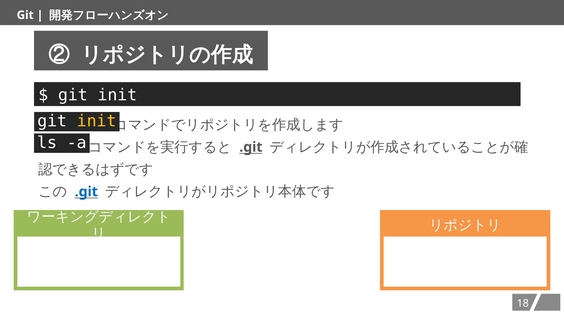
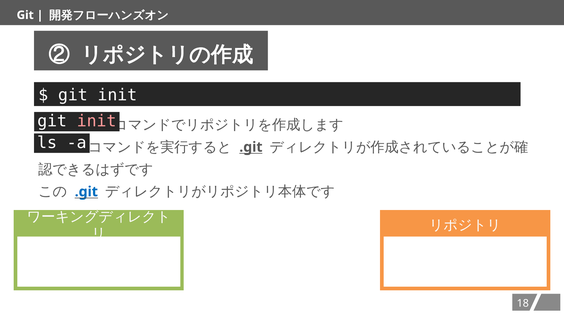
init at (97, 121) colour: yellow -> pink
